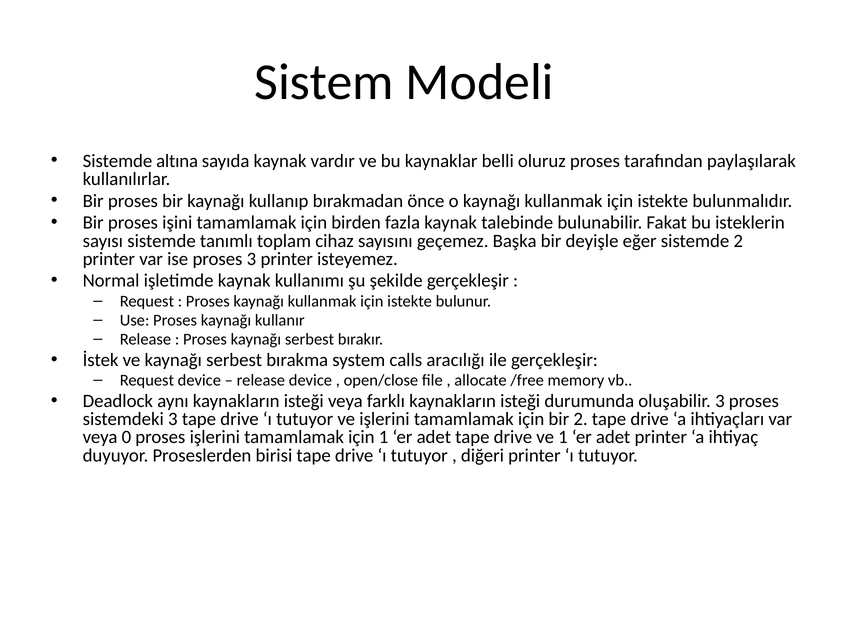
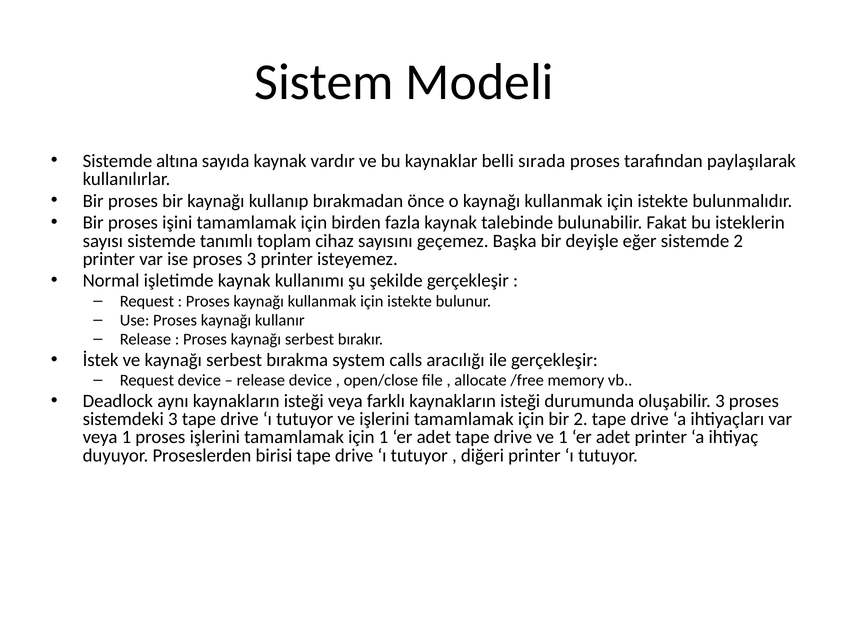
oluruz: oluruz -> sırada
veya 0: 0 -> 1
